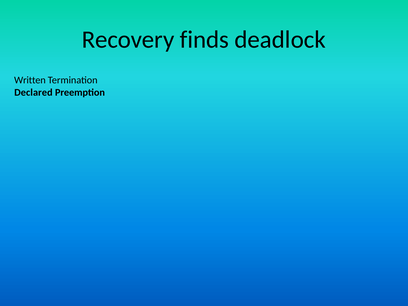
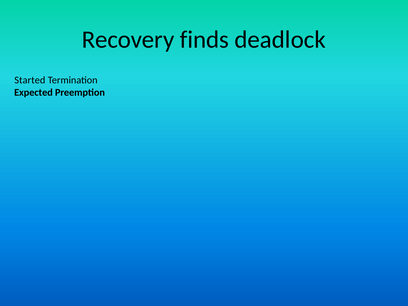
Written: Written -> Started
Declared: Declared -> Expected
